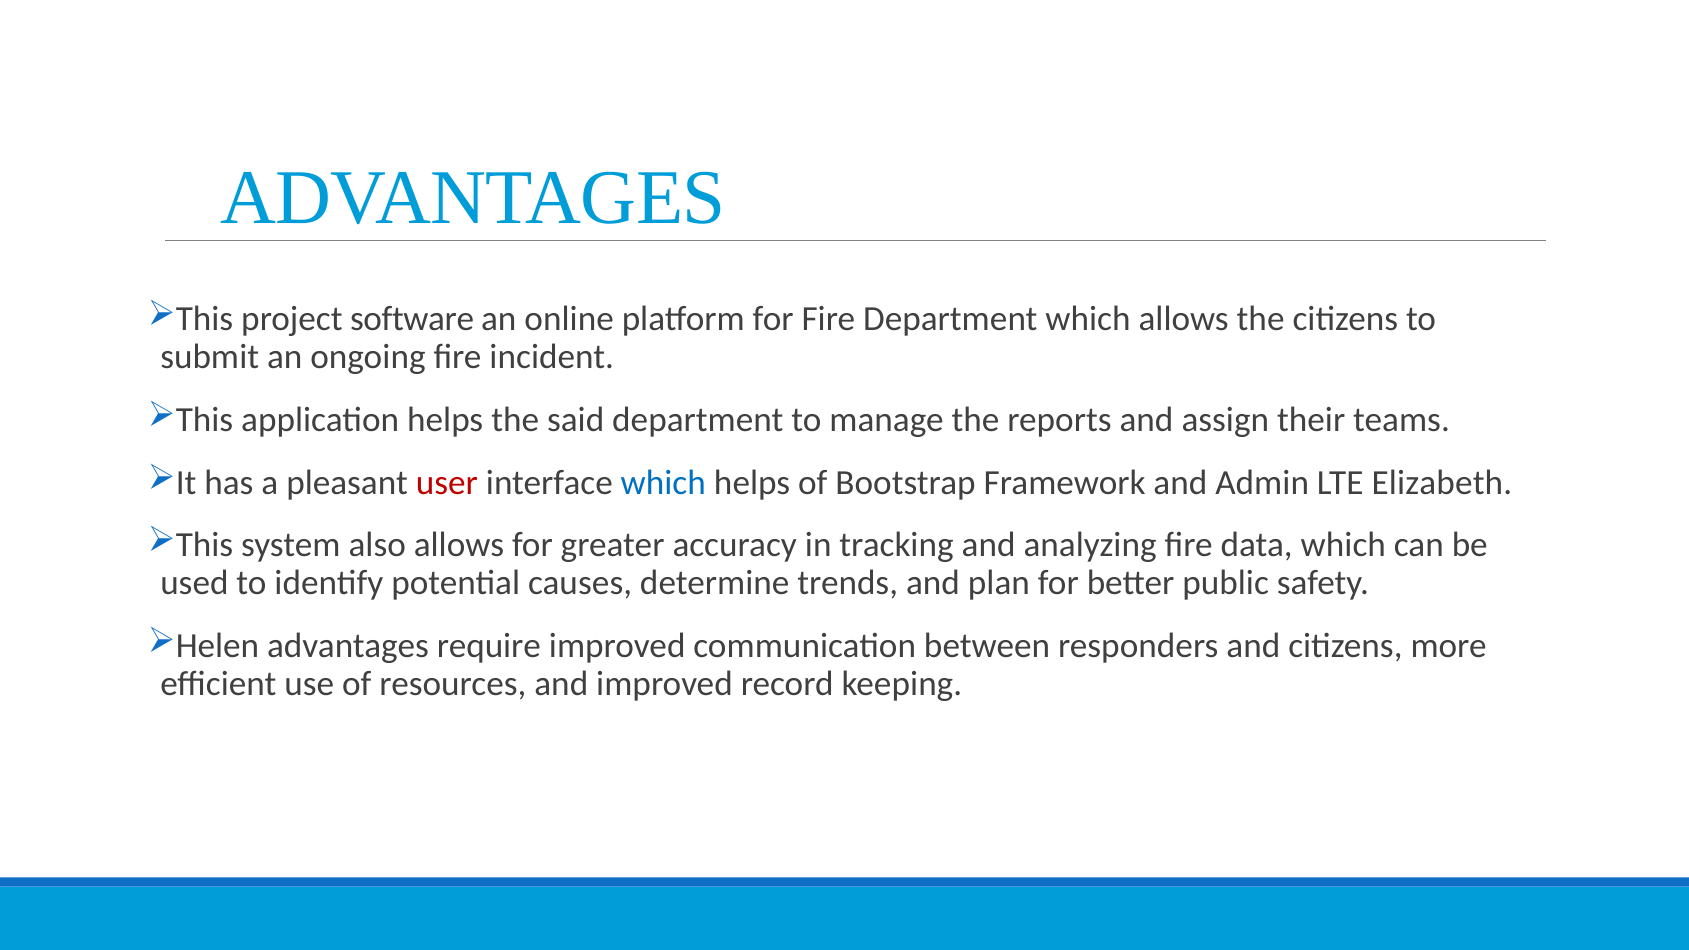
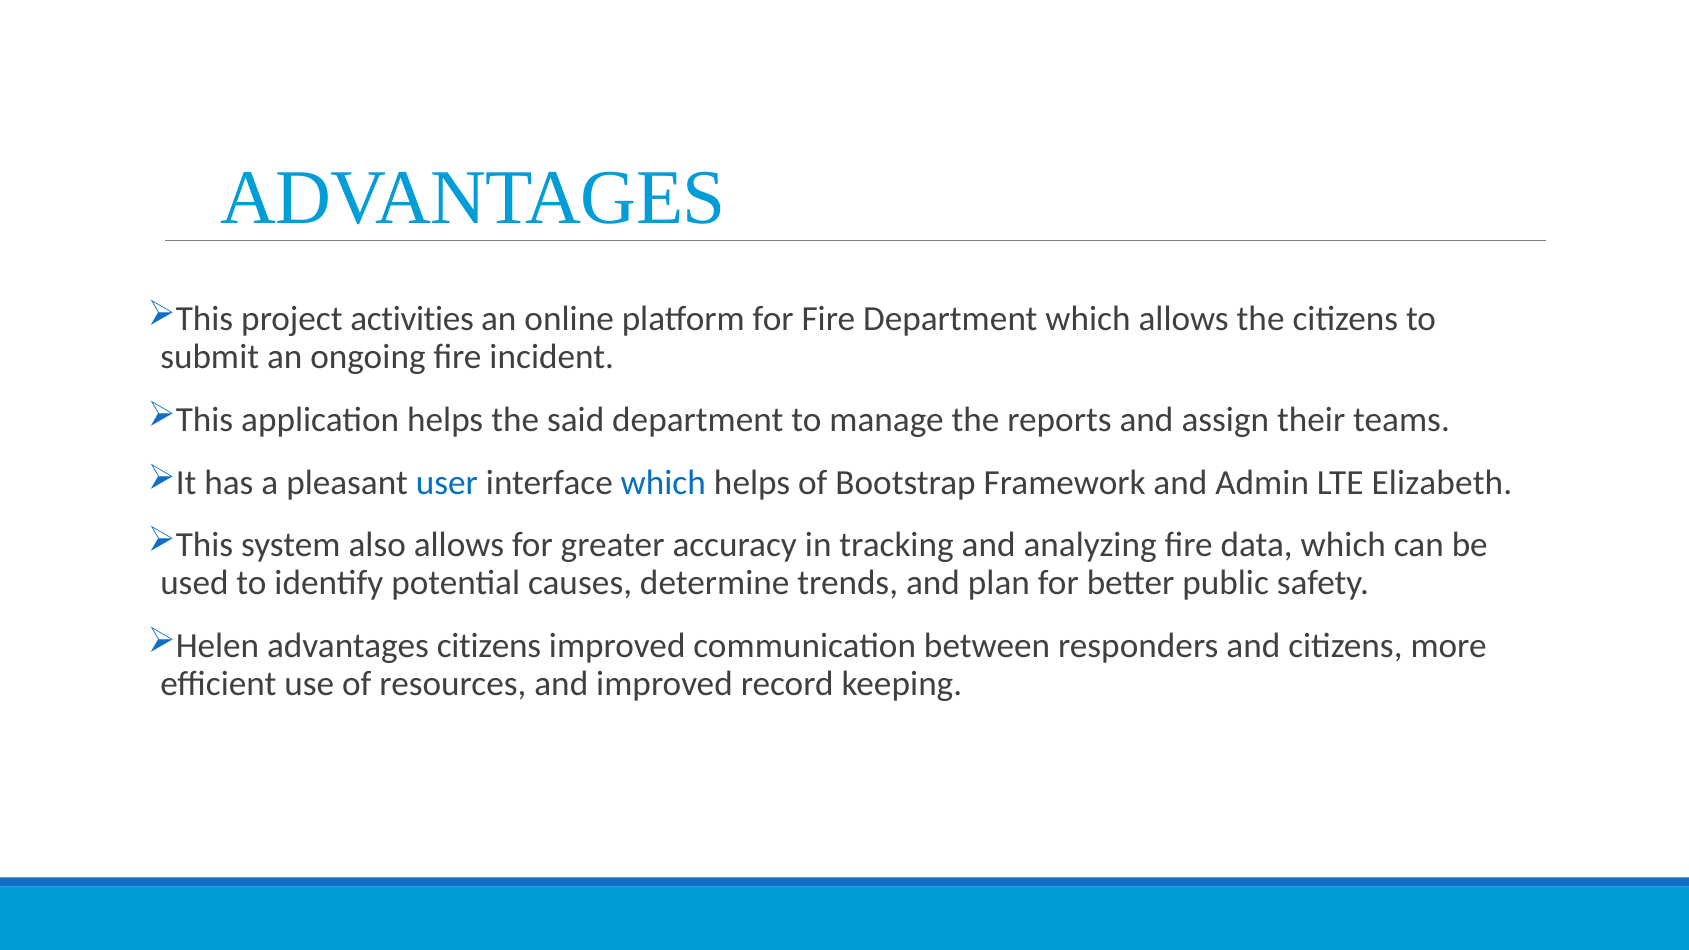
software: software -> activities
user colour: red -> blue
advantages require: require -> citizens
